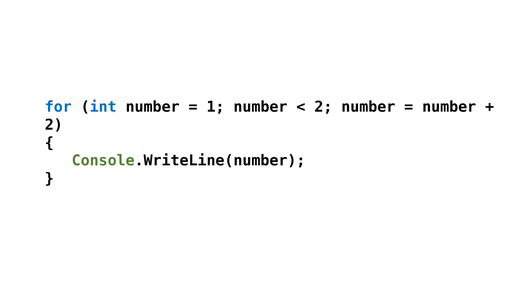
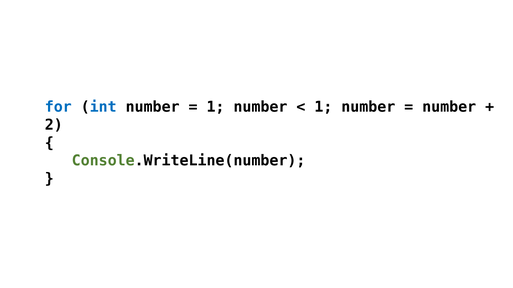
2 at (323, 107): 2 -> 1
